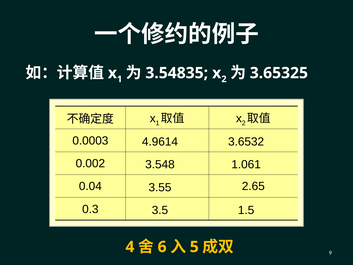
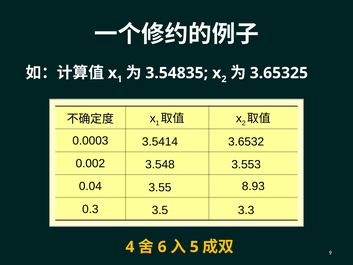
4.9614: 4.9614 -> 3.5414
1.061: 1.061 -> 3.553
2.65: 2.65 -> 8.93
1.5: 1.5 -> 3.3
